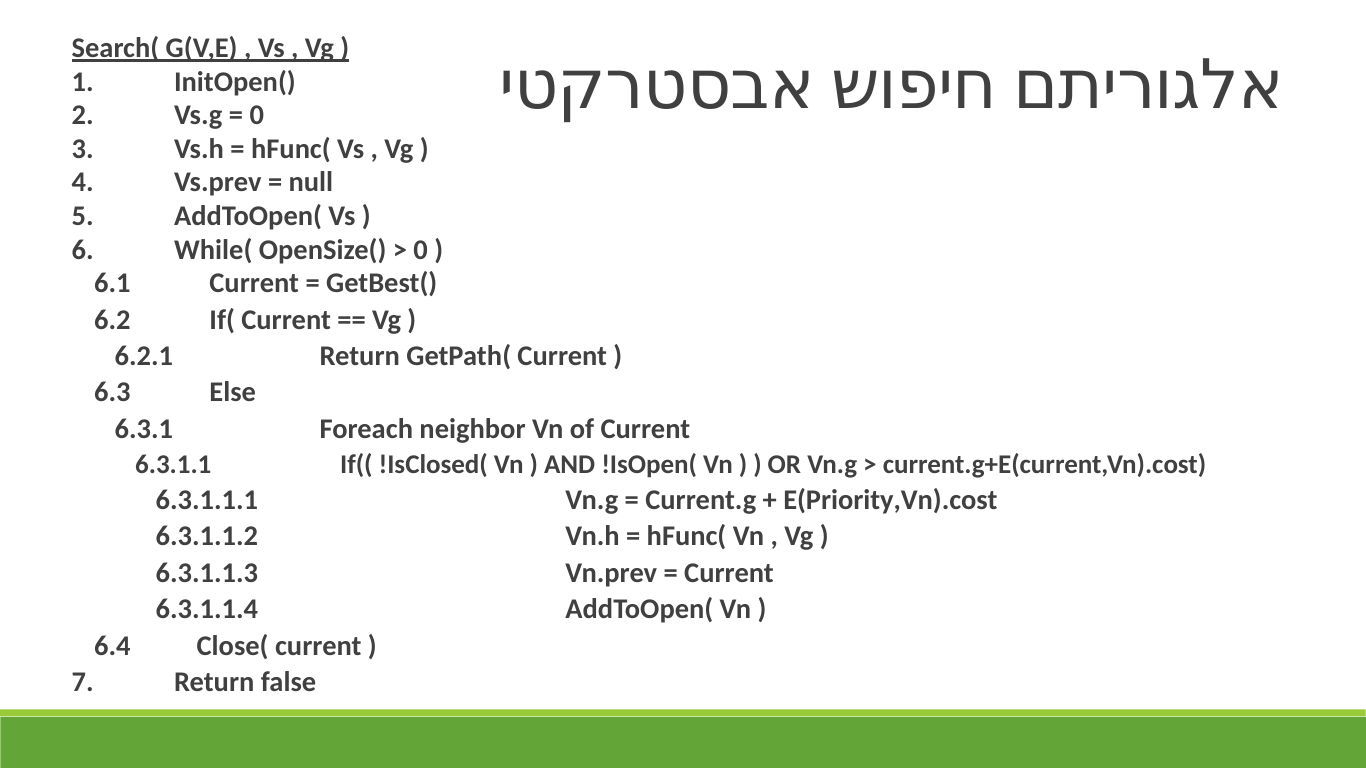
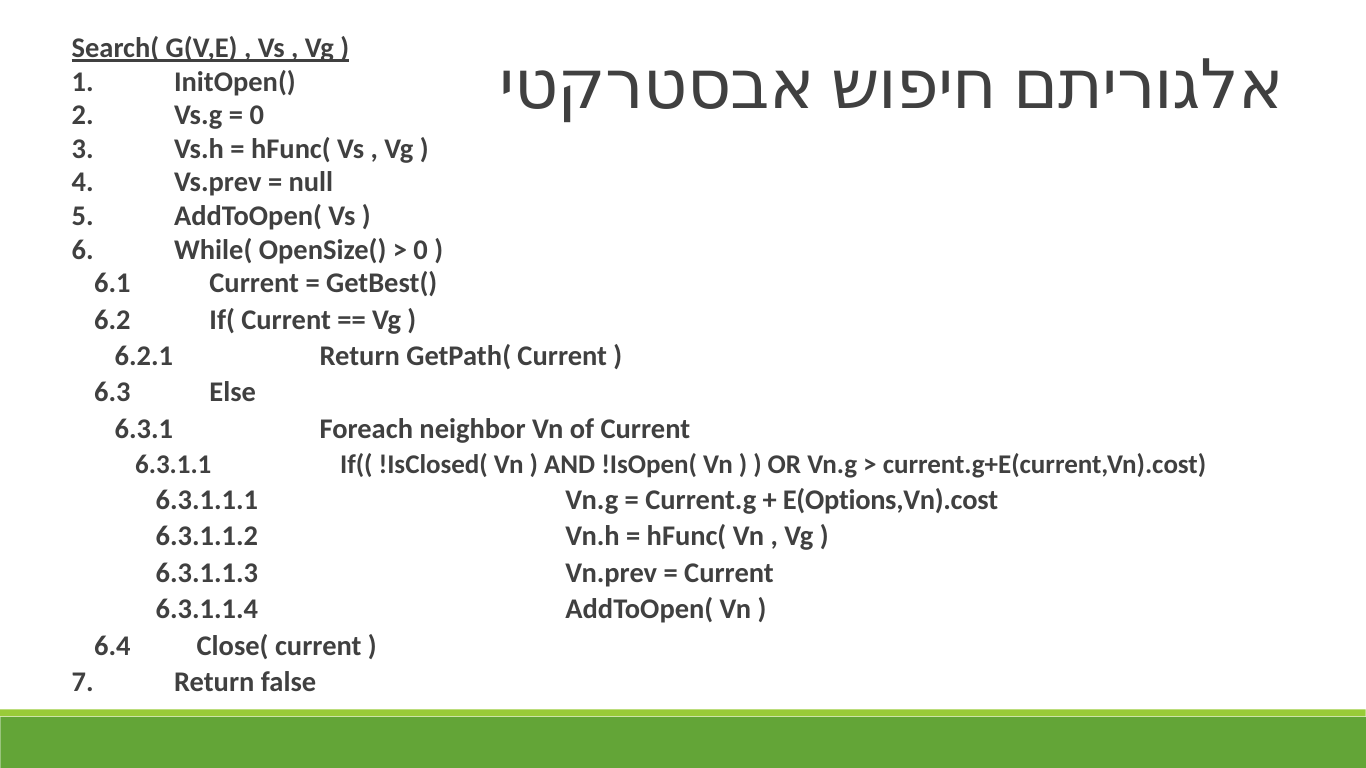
E(Priority,Vn).cost: E(Priority,Vn).cost -> E(Options,Vn).cost
